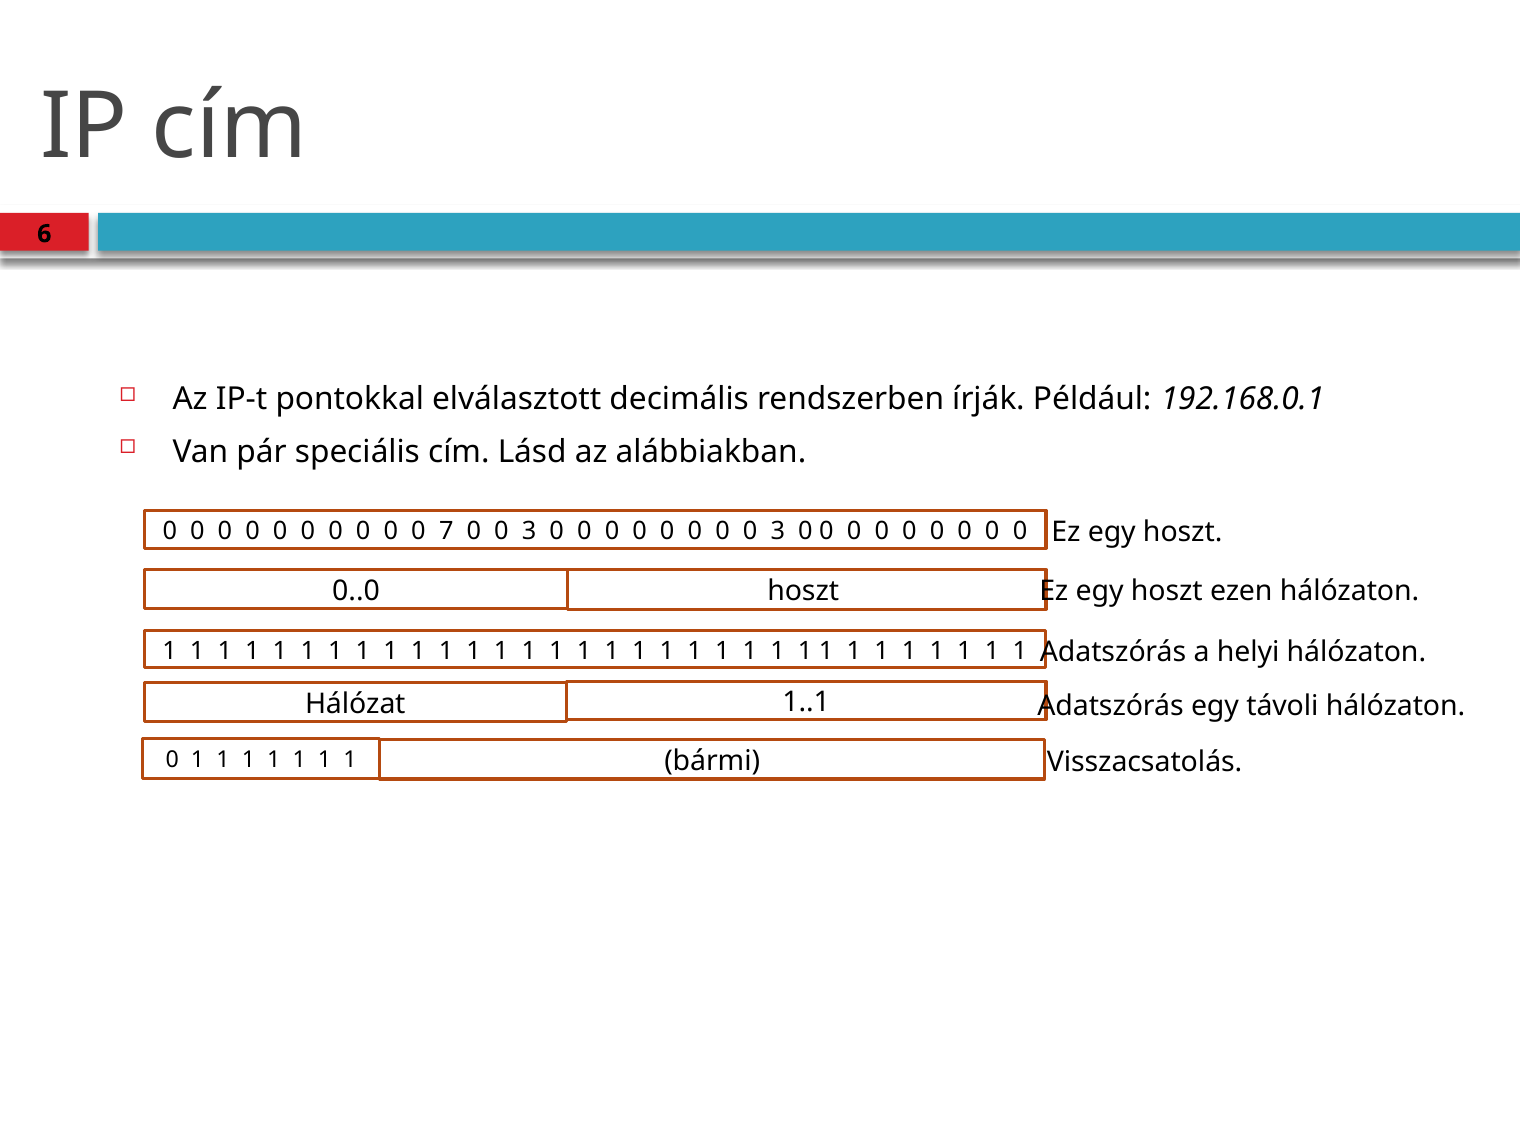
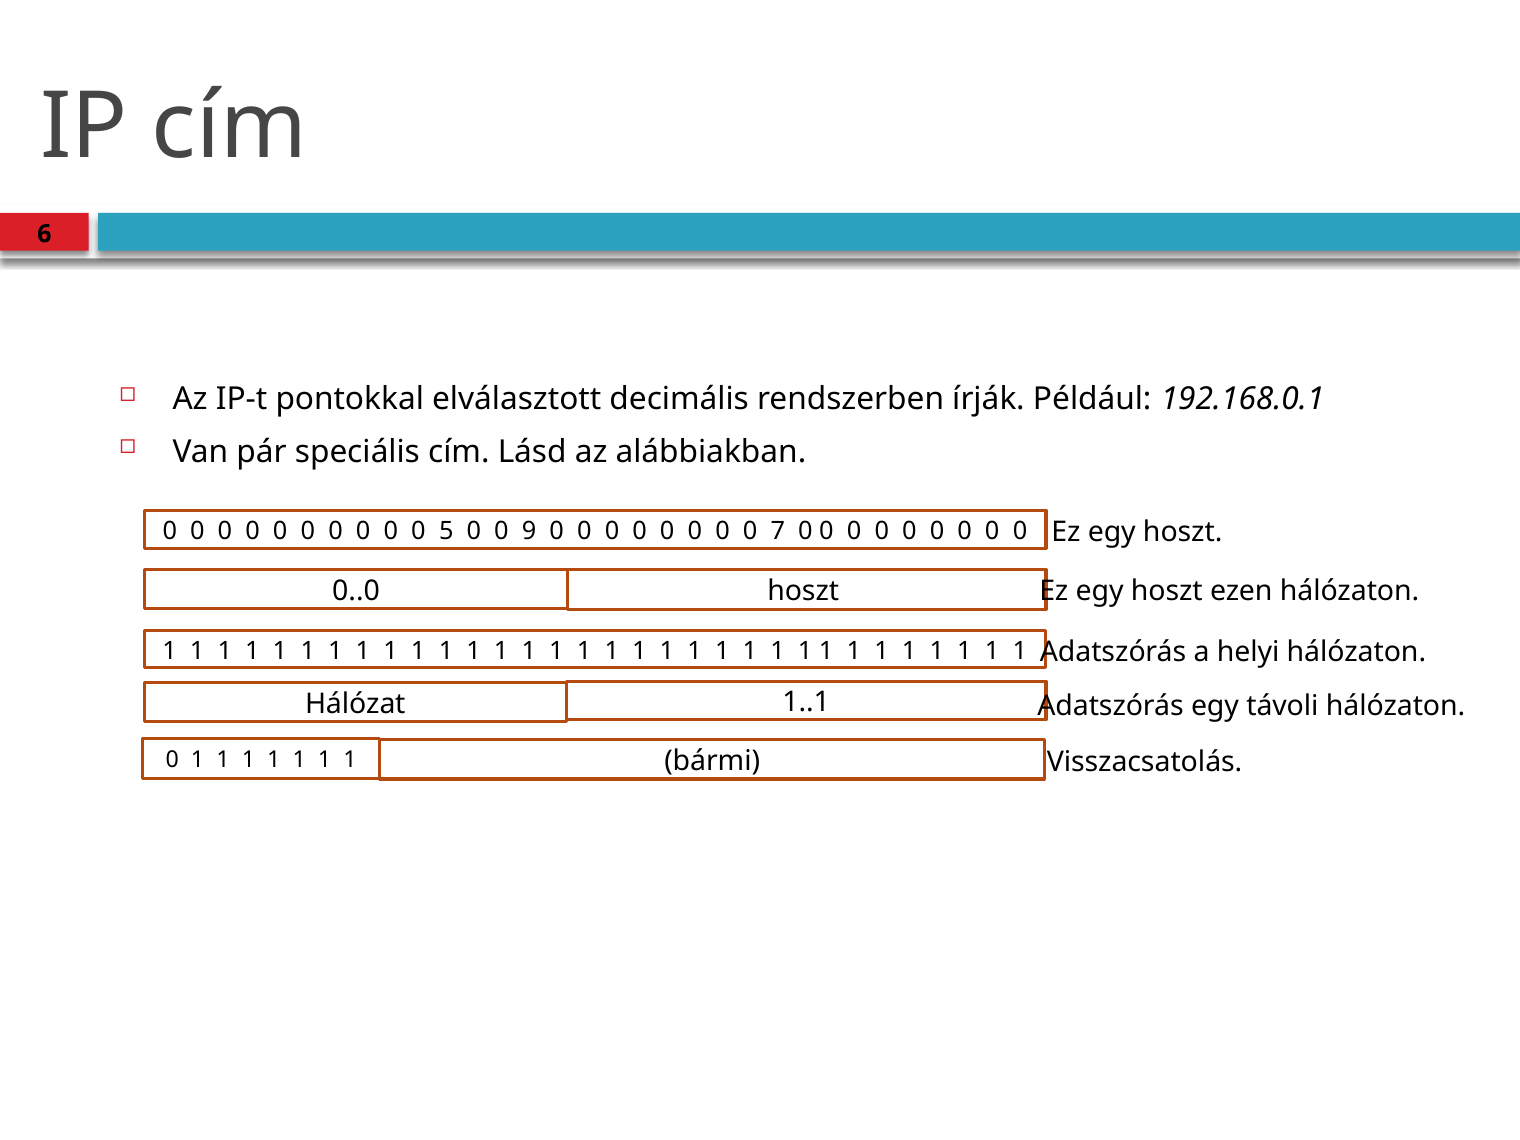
7: 7 -> 5
3 at (529, 531): 3 -> 9
0 0 0 3: 3 -> 7
